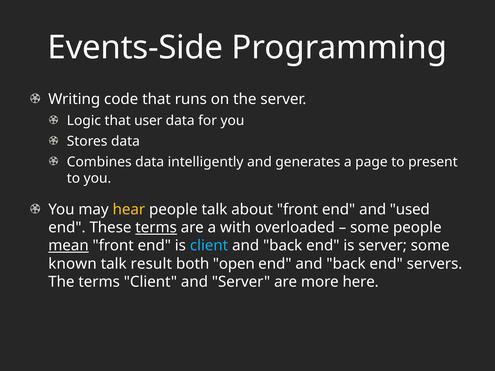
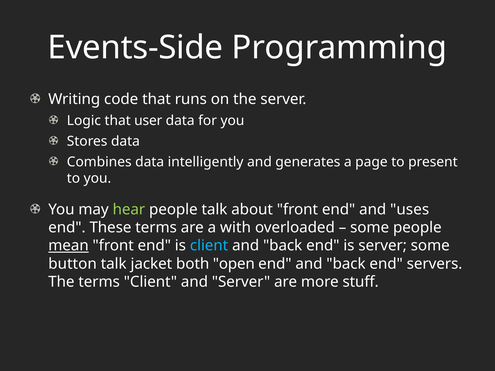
hear colour: yellow -> light green
used: used -> uses
terms at (156, 228) underline: present -> none
known: known -> button
result: result -> jacket
here: here -> stuff
